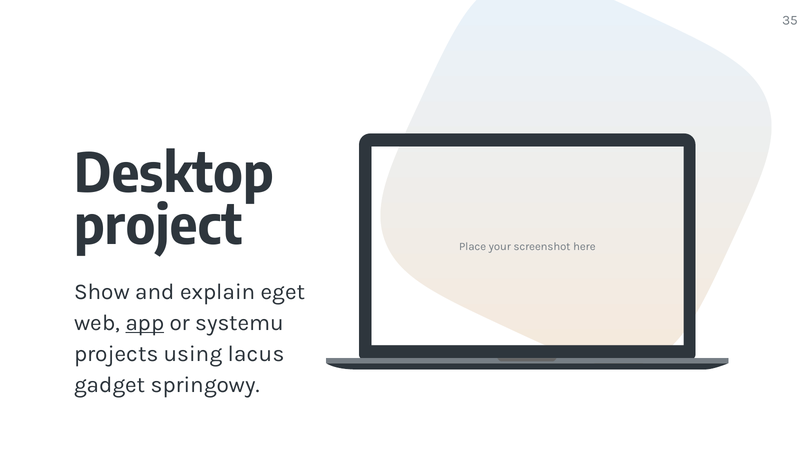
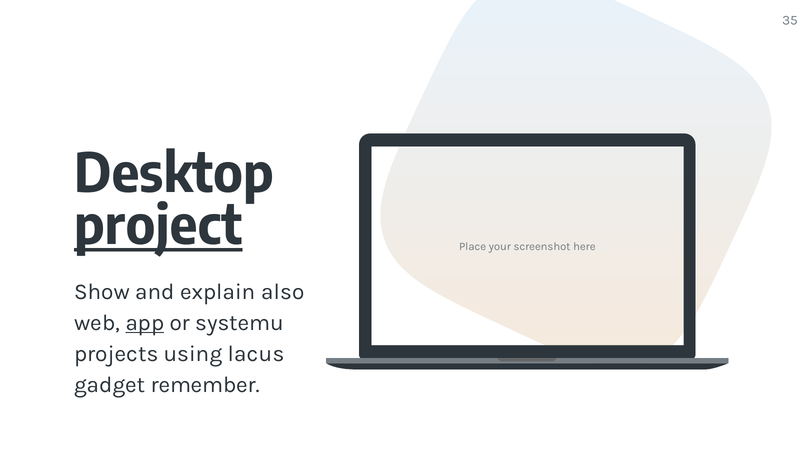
project underline: none -> present
eget: eget -> also
springowy: springowy -> remember
